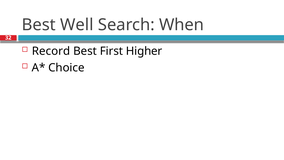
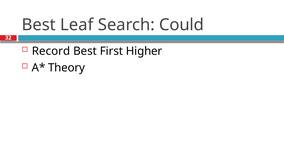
Well: Well -> Leaf
When: When -> Could
Choice: Choice -> Theory
